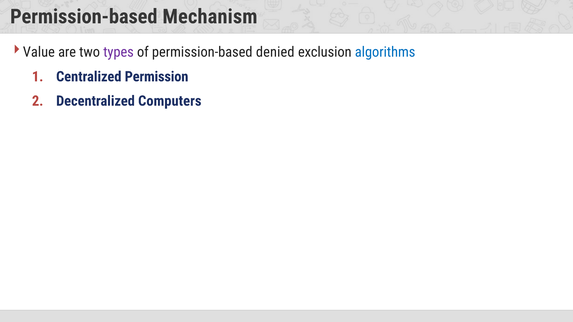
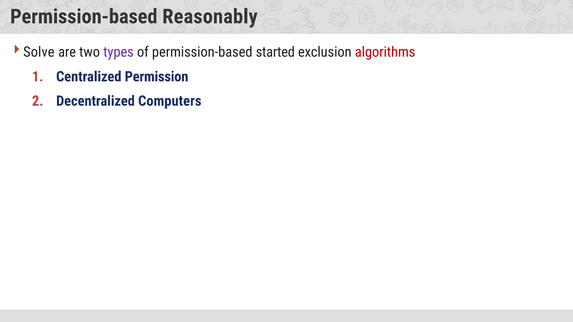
Mechanism: Mechanism -> Reasonably
Value: Value -> Solve
denied: denied -> started
algorithms colour: blue -> red
